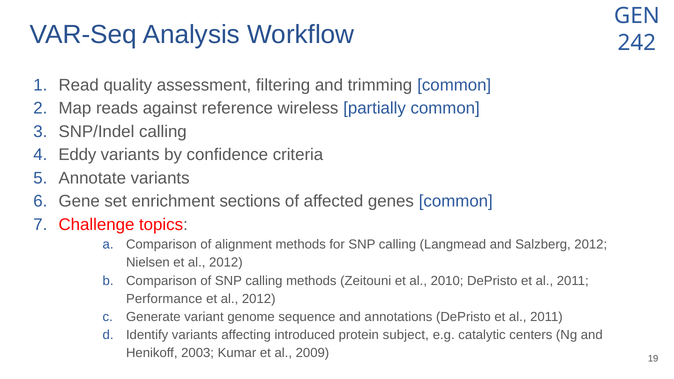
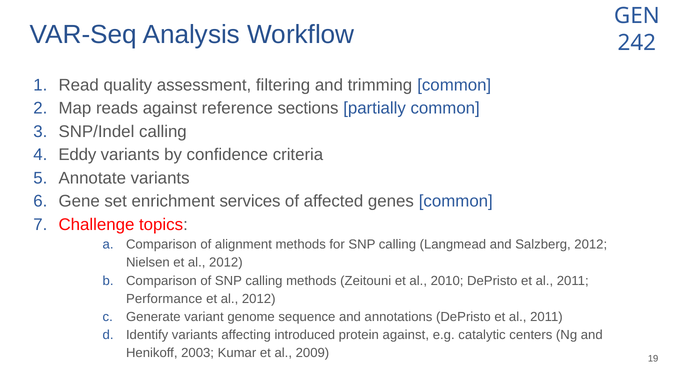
wireless: wireless -> sections
sections: sections -> services
protein subject: subject -> against
